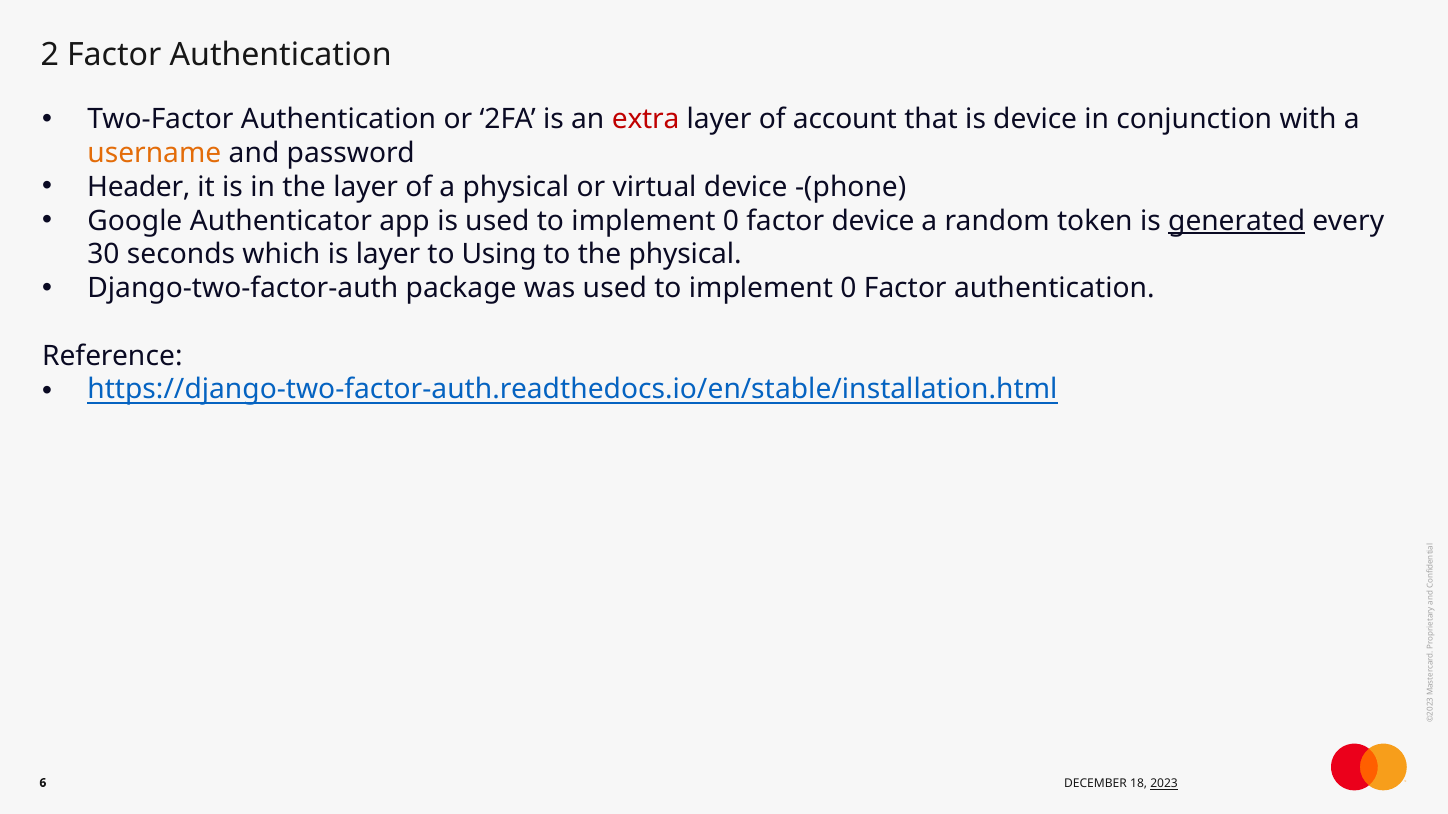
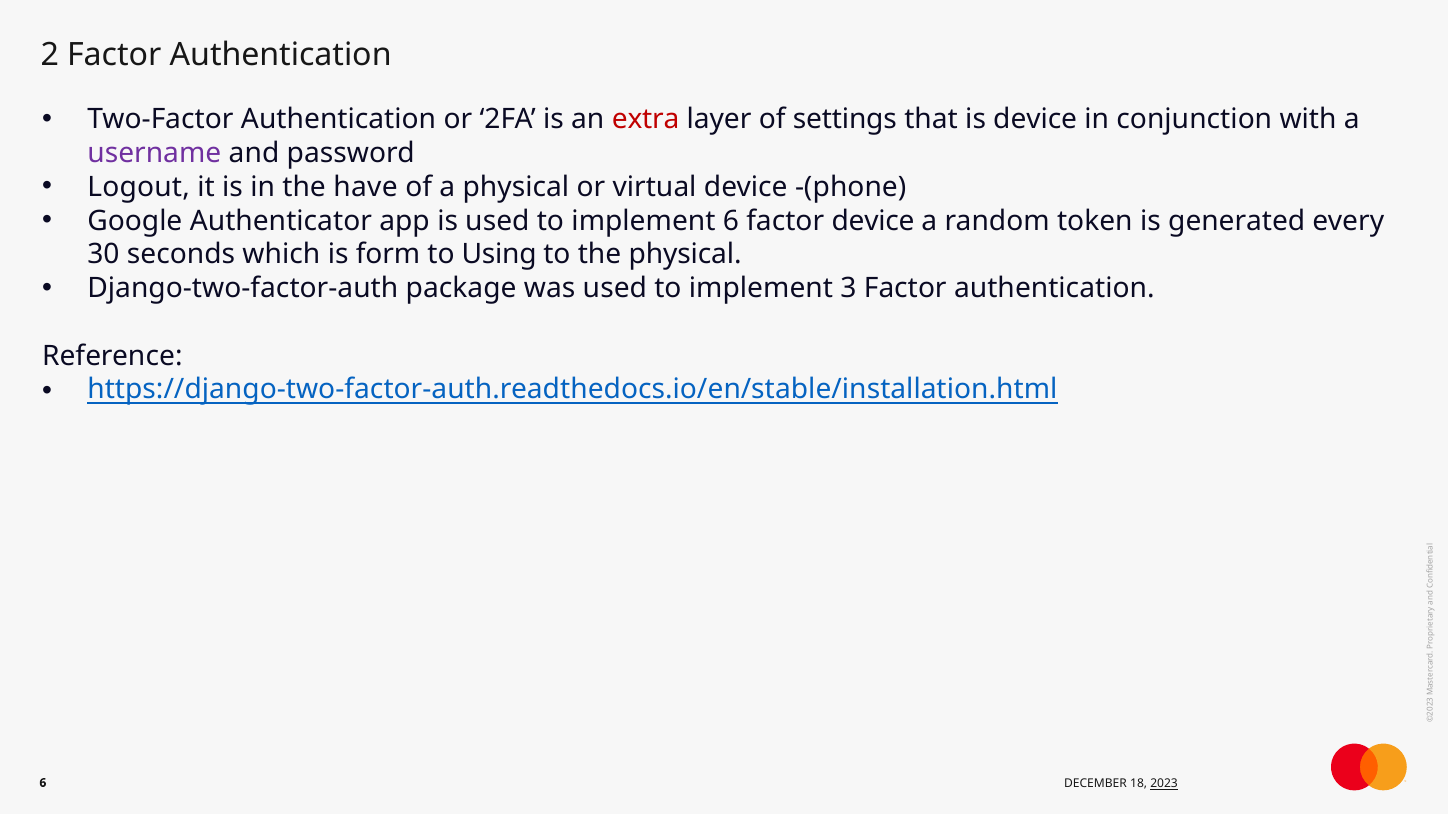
account: account -> settings
username colour: orange -> purple
Header: Header -> Logout
the layer: layer -> have
0 at (731, 221): 0 -> 6
generated underline: present -> none
is layer: layer -> form
0 at (849, 289): 0 -> 3
